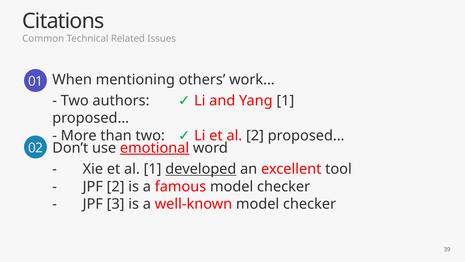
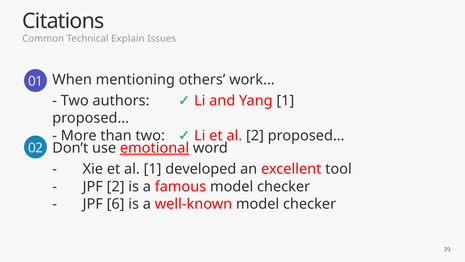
Related: Related -> Explain
developed underline: present -> none
3: 3 -> 6
